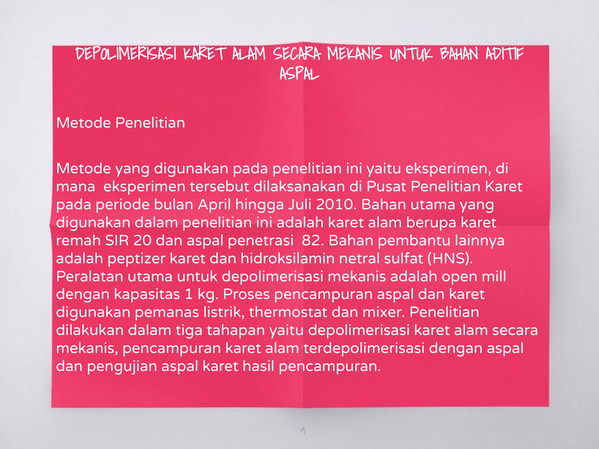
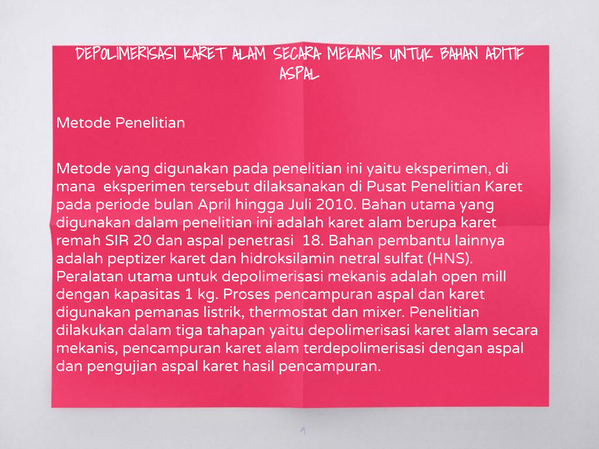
82: 82 -> 18
